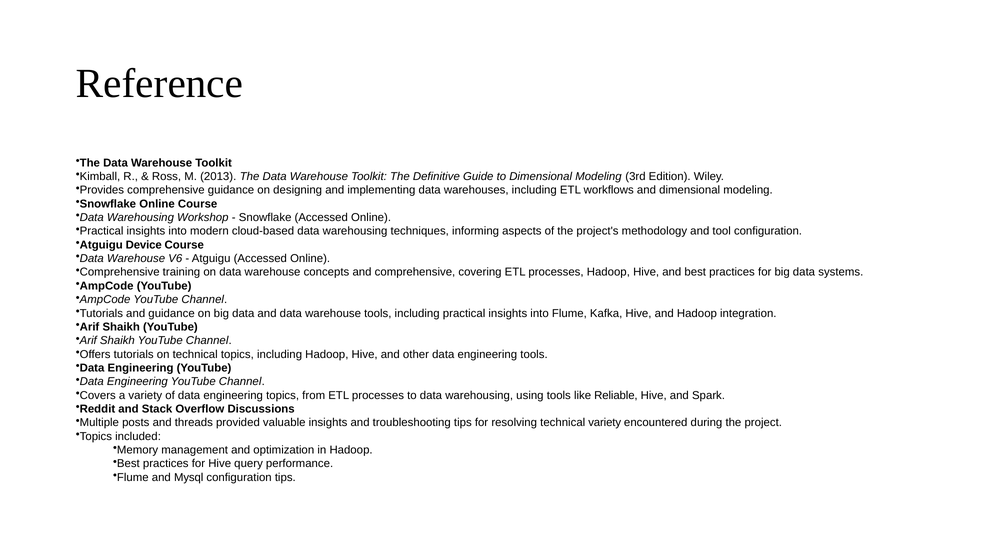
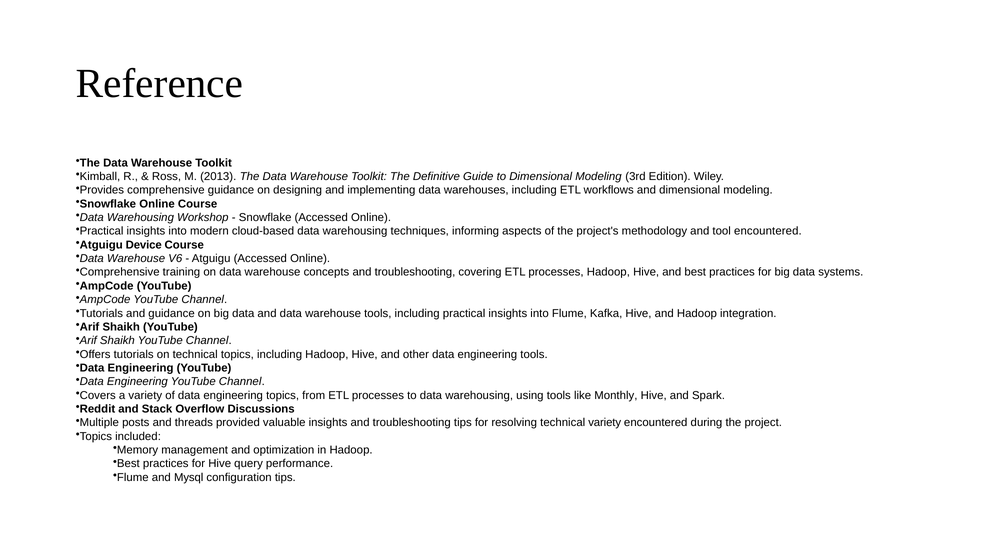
tool configuration: configuration -> encountered
concepts and comprehensive: comprehensive -> troubleshooting
Reliable: Reliable -> Monthly
